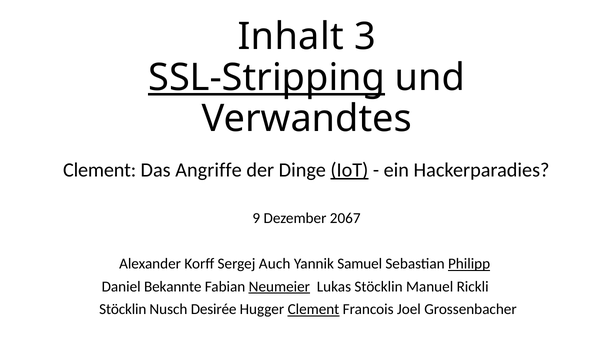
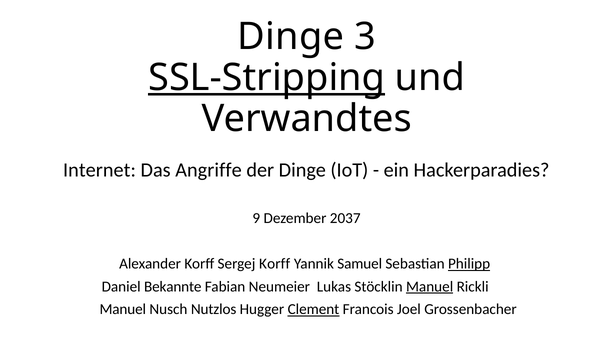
Inhalt at (291, 37): Inhalt -> Dinge
Clement at (100, 170): Clement -> Internet
IoT underline: present -> none
2067: 2067 -> 2037
Sergej Auch: Auch -> Korff
Neumeier underline: present -> none
Manuel at (430, 286) underline: none -> present
Stöcklin at (123, 309): Stöcklin -> Manuel
Desirée: Desirée -> Nutzlos
